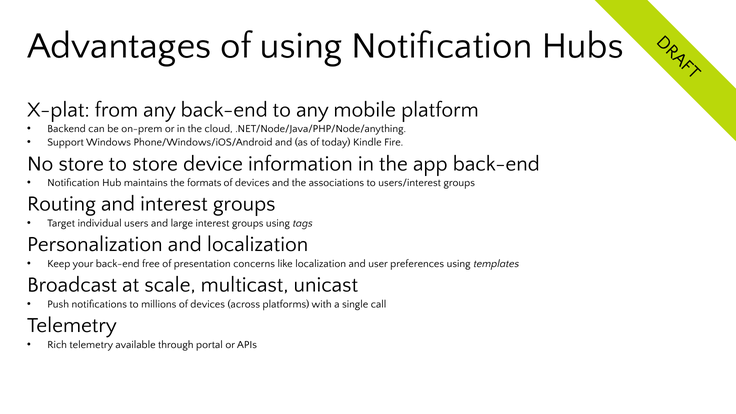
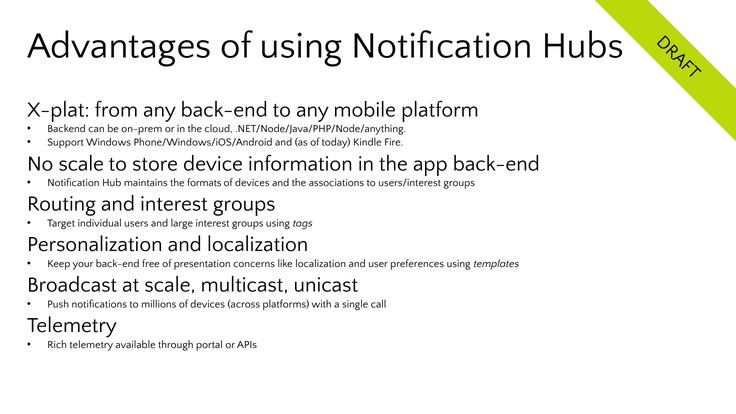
No store: store -> scale
